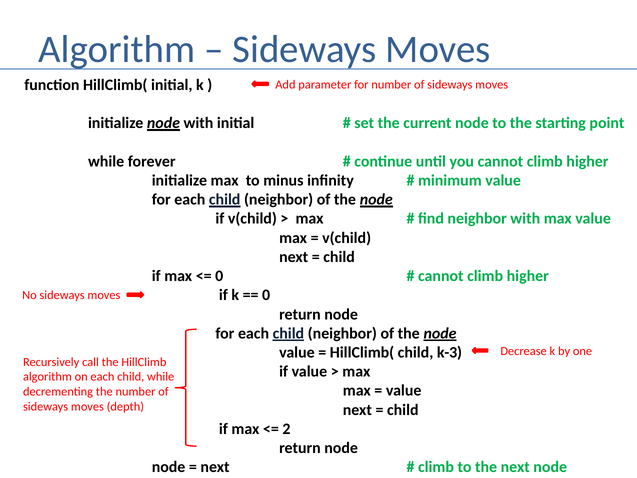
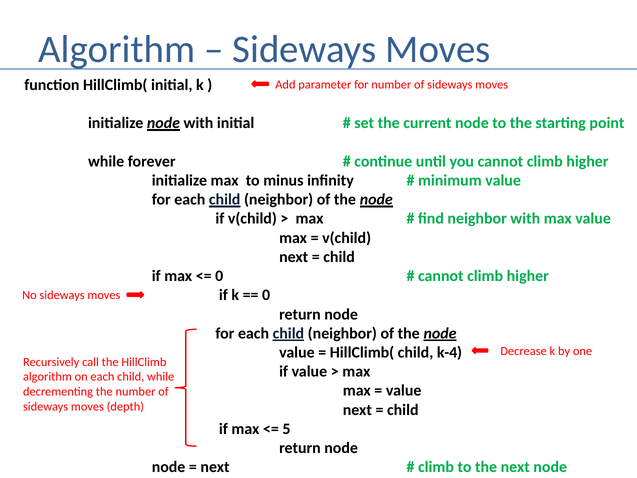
k-3: k-3 -> k-4
2: 2 -> 5
